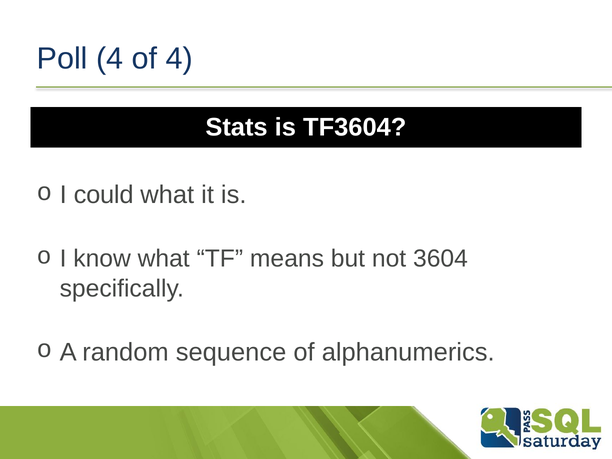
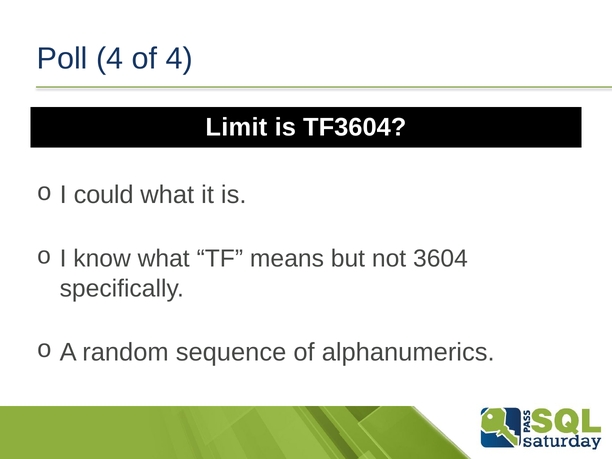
Stats: Stats -> Limit
